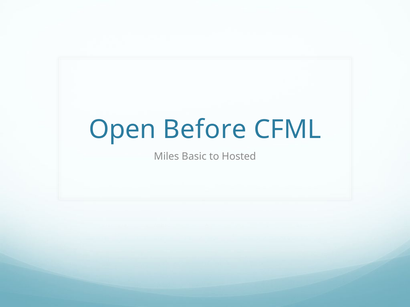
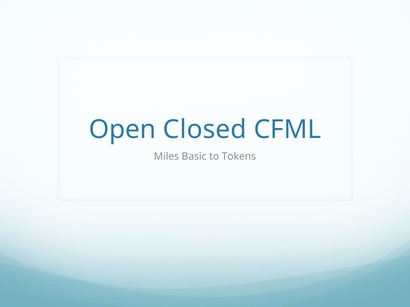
Before: Before -> Closed
Hosted: Hosted -> Tokens
